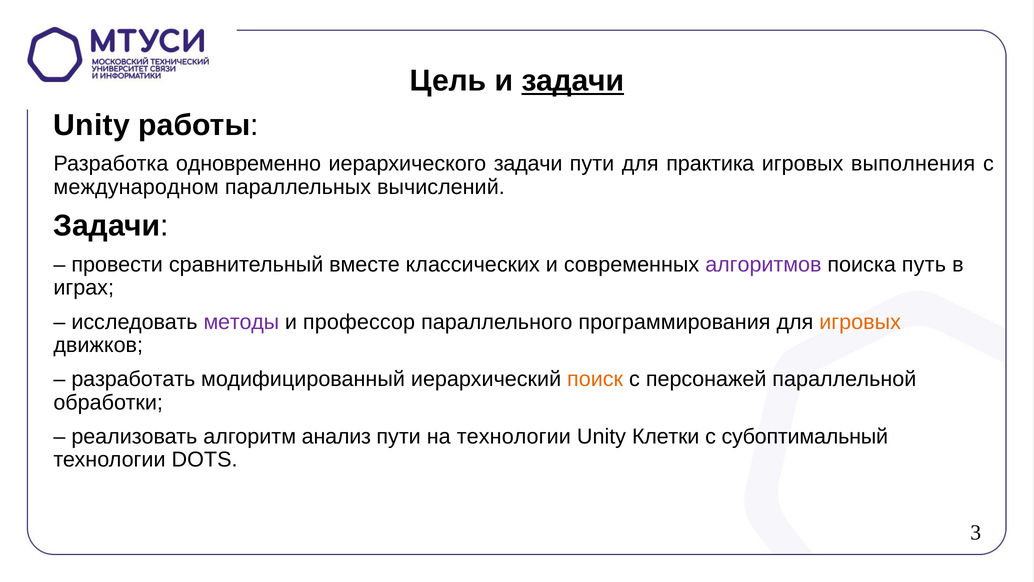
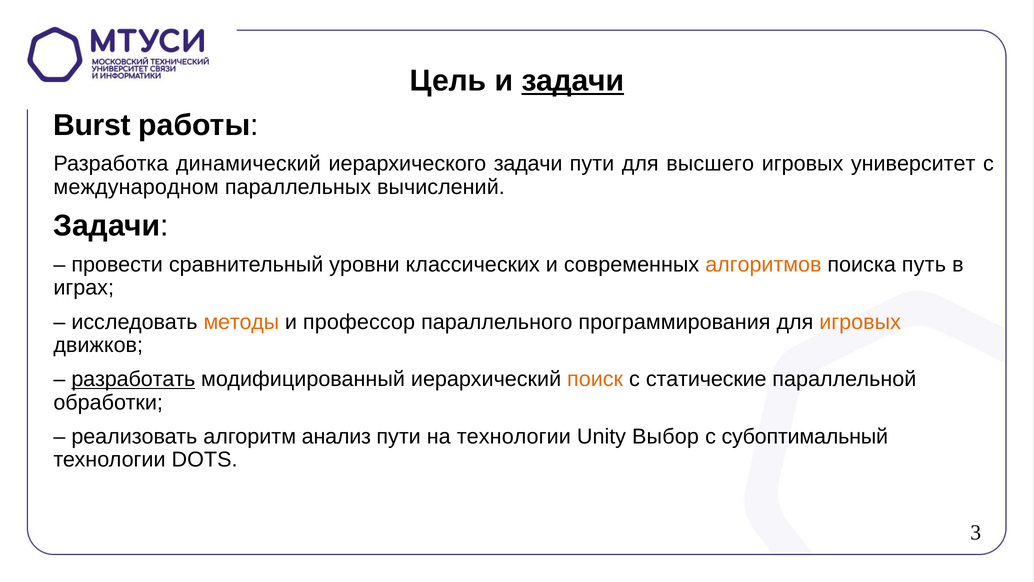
Unity at (92, 125): Unity -> Burst
одновременно: одновременно -> динамический
практика: практика -> высшего
выполнения: выполнения -> университет
вместе: вместе -> уровни
алгоритмов colour: purple -> orange
методы colour: purple -> orange
разработать underline: none -> present
персонажей: персонажей -> статические
Клетки: Клетки -> Выбор
